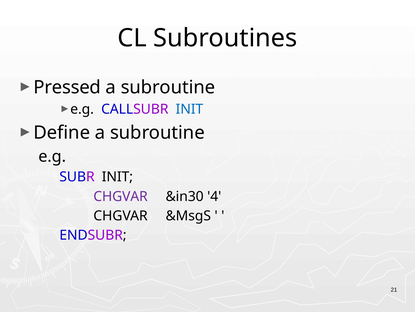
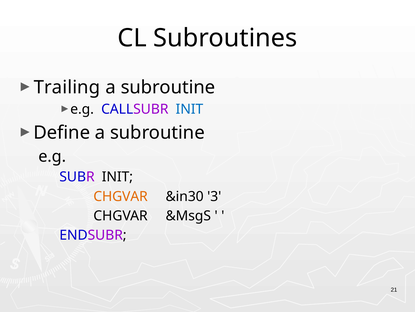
Pressed: Pressed -> Trailing
CHGVAR at (121, 196) colour: purple -> orange
4: 4 -> 3
